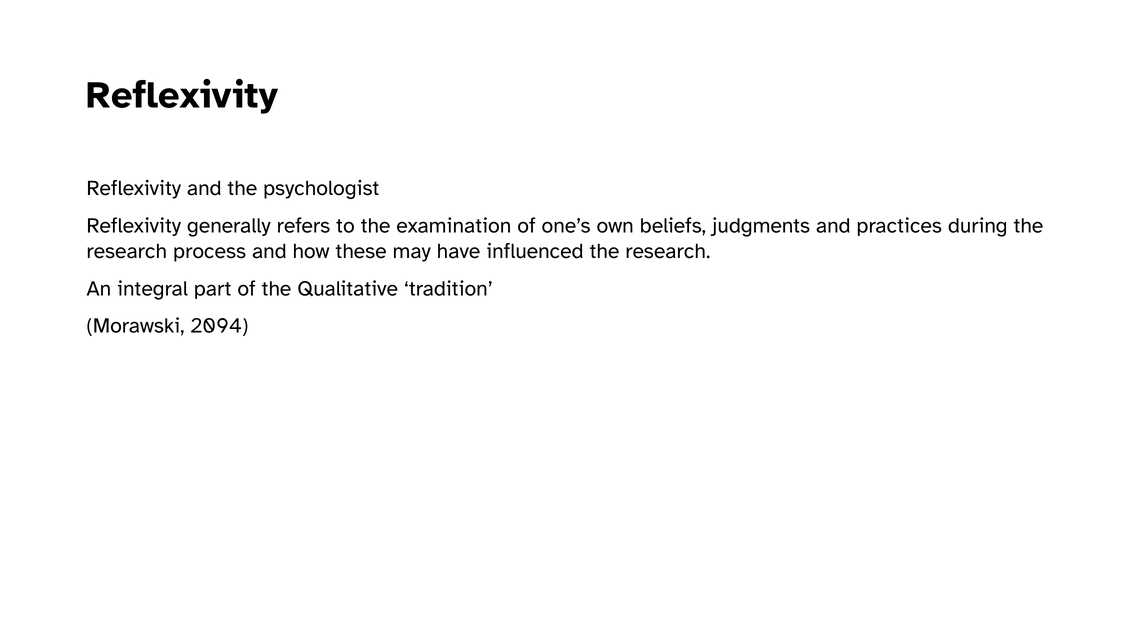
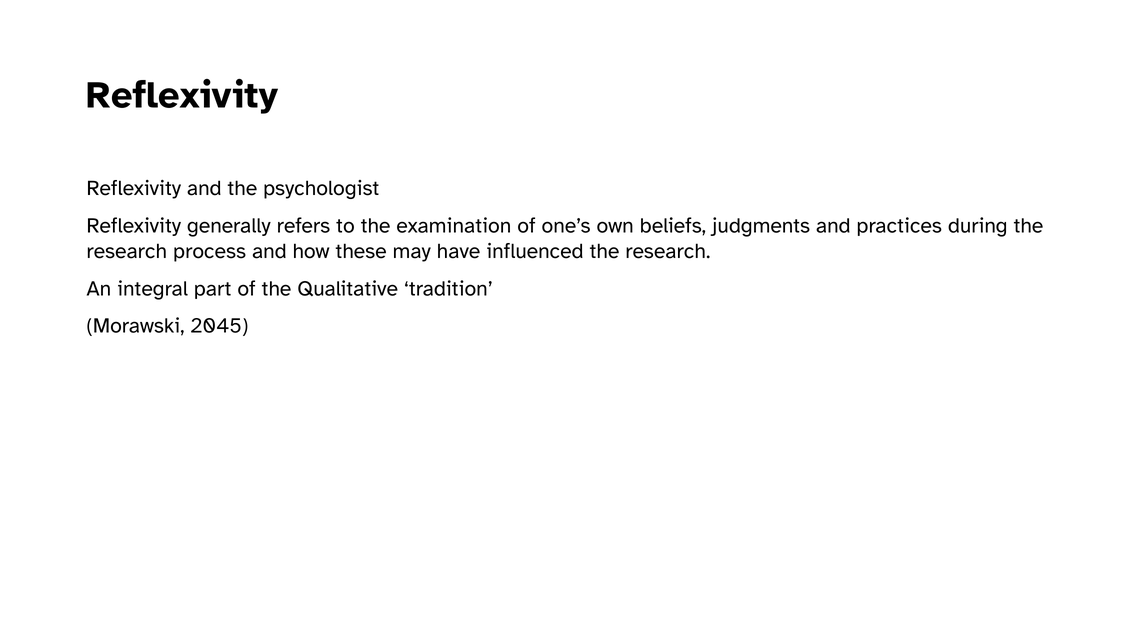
2094: 2094 -> 2045
